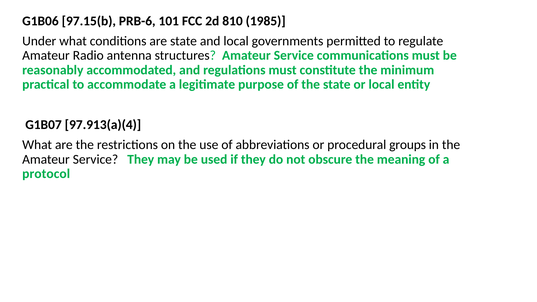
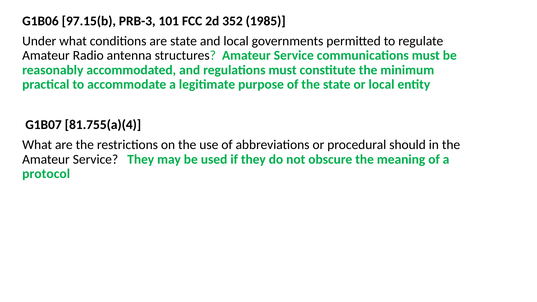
PRB-6: PRB-6 -> PRB-3
810: 810 -> 352
97.913(a)(4: 97.913(a)(4 -> 81.755(a)(4
groups: groups -> should
